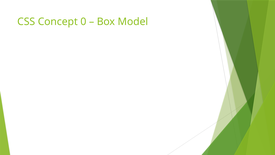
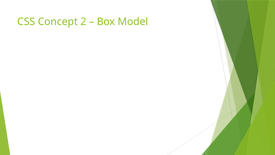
0: 0 -> 2
